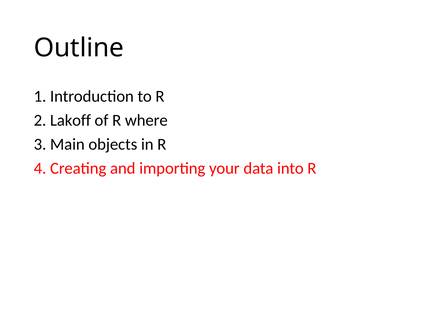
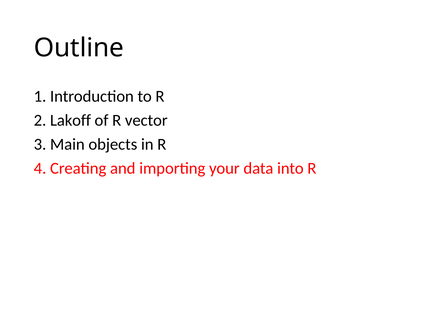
where: where -> vector
